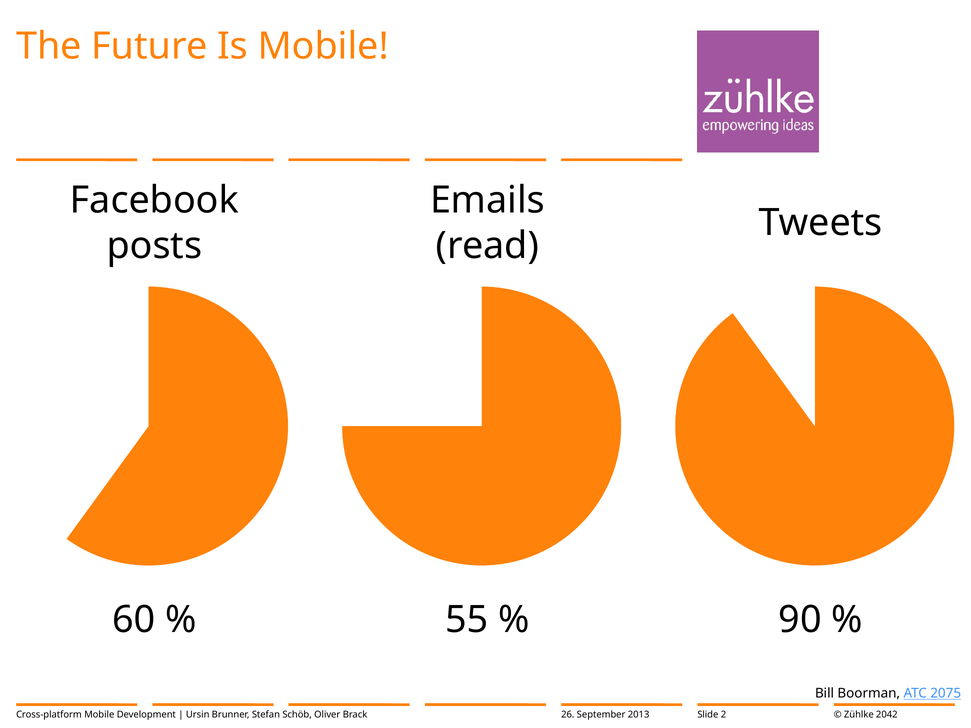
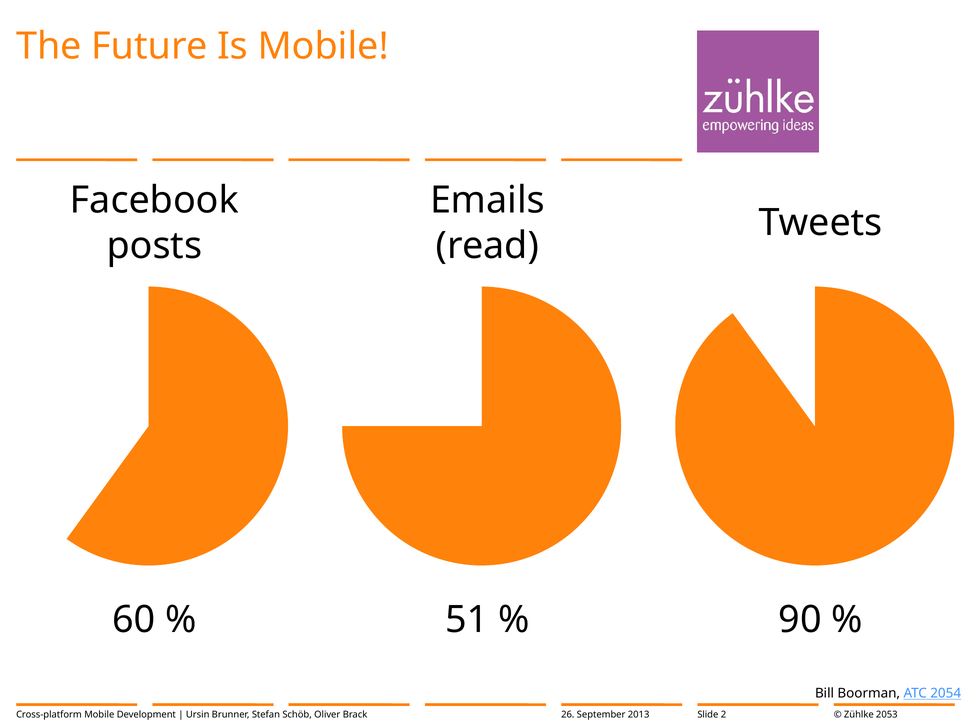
55: 55 -> 51
2075: 2075 -> 2054
2042: 2042 -> 2053
